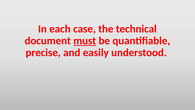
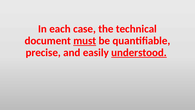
understood underline: none -> present
